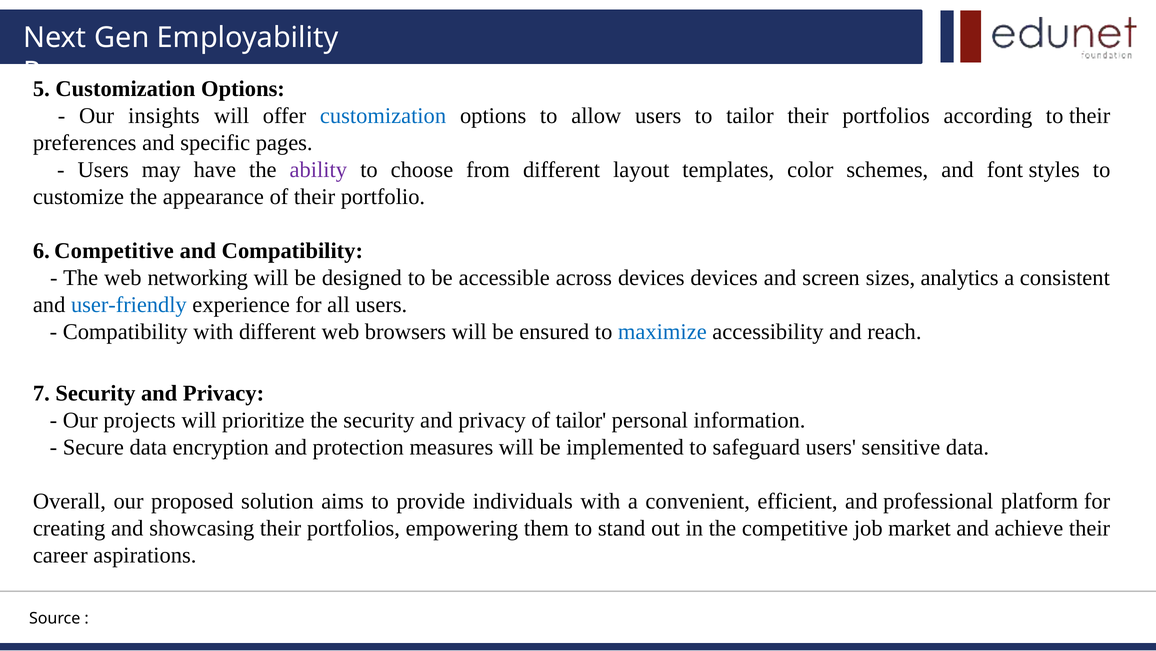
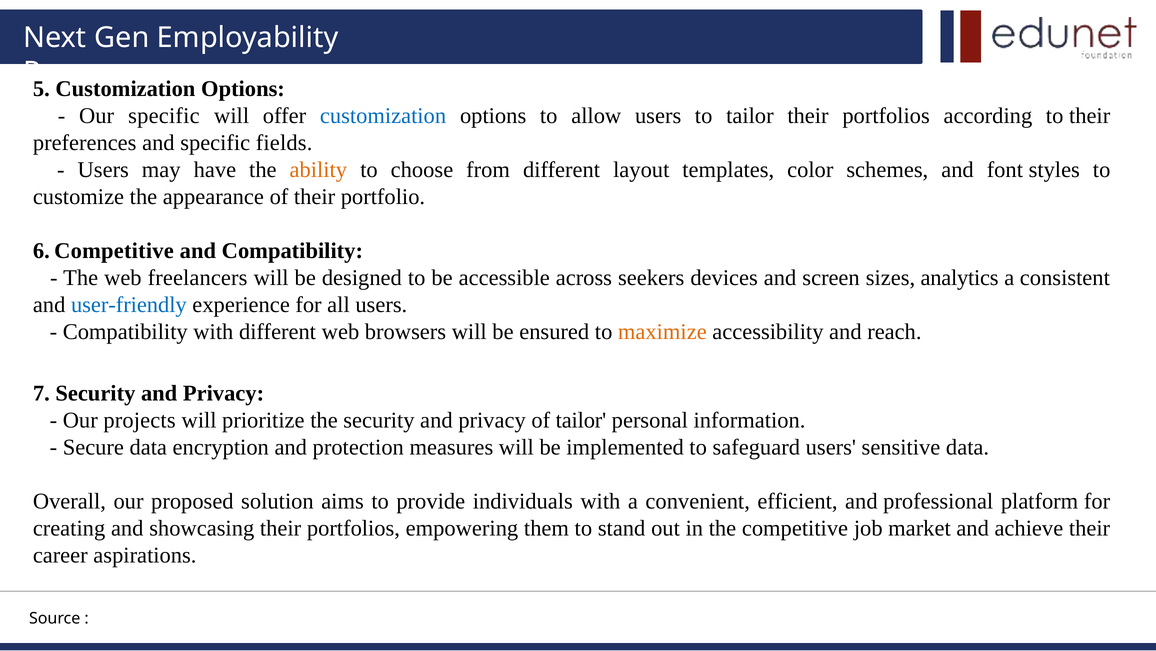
Our insights: insights -> specific
pages: pages -> fields
ability colour: purple -> orange
networking: networking -> freelancers
across devices: devices -> seekers
maximize colour: blue -> orange
